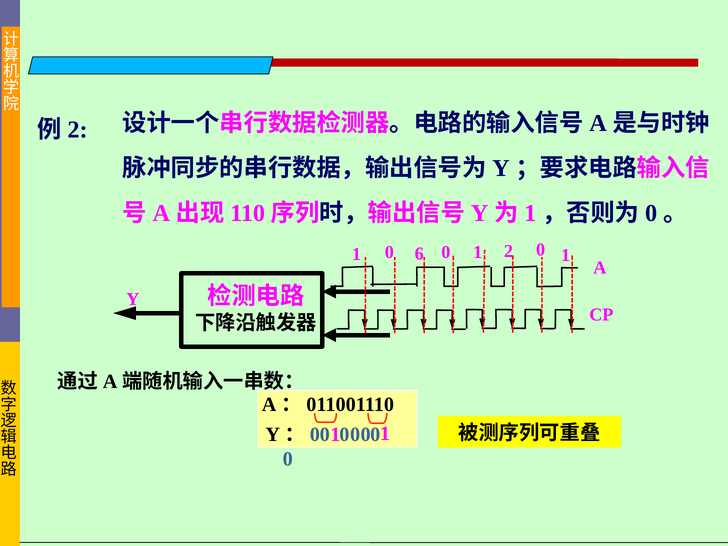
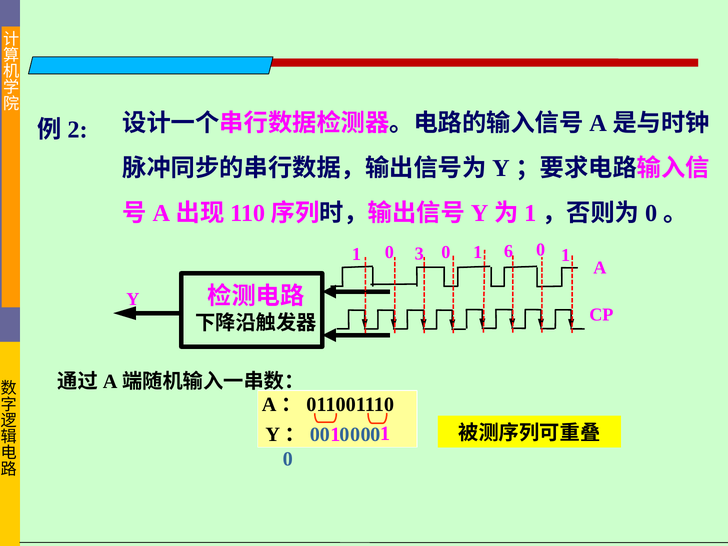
6: 6 -> 3
2: 2 -> 6
